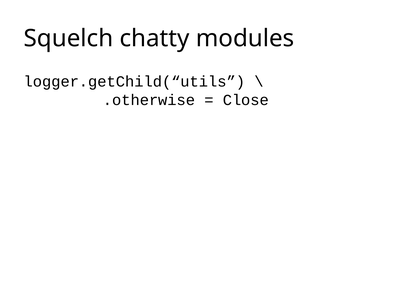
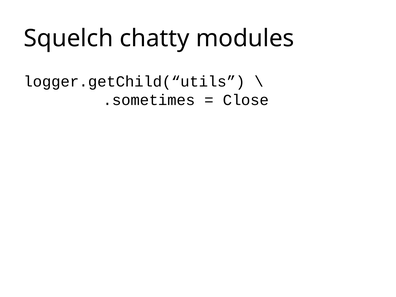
.otherwise: .otherwise -> .sometimes
